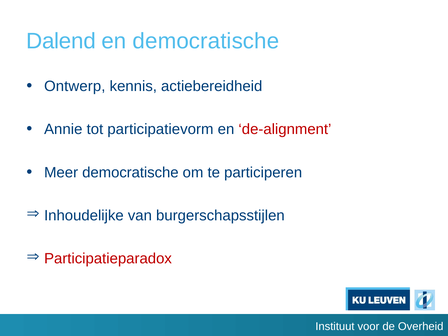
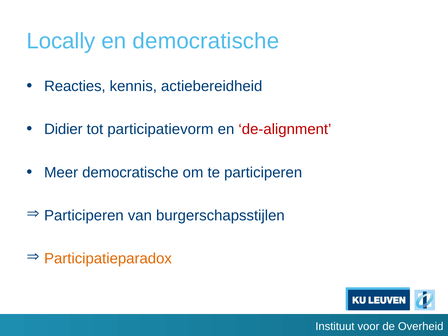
Dalend: Dalend -> Locally
Ontwerp: Ontwerp -> Reacties
Annie: Annie -> Didier
Inhoudelijke at (84, 215): Inhoudelijke -> Participeren
Participatieparadox colour: red -> orange
